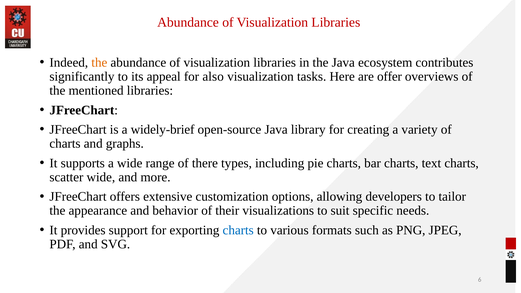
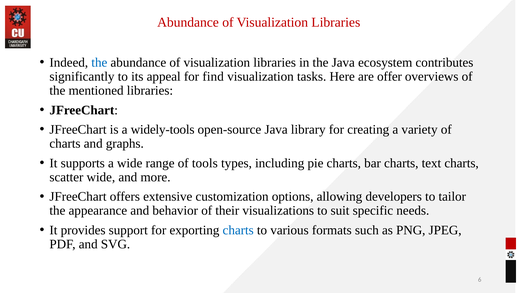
the at (99, 62) colour: orange -> blue
also: also -> find
widely-brief: widely-brief -> widely-tools
there: there -> tools
